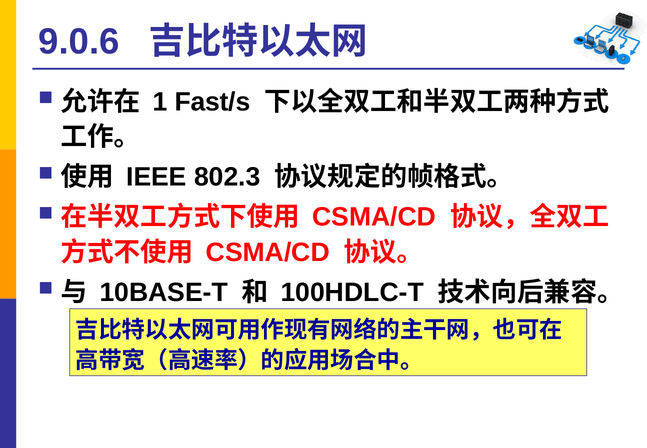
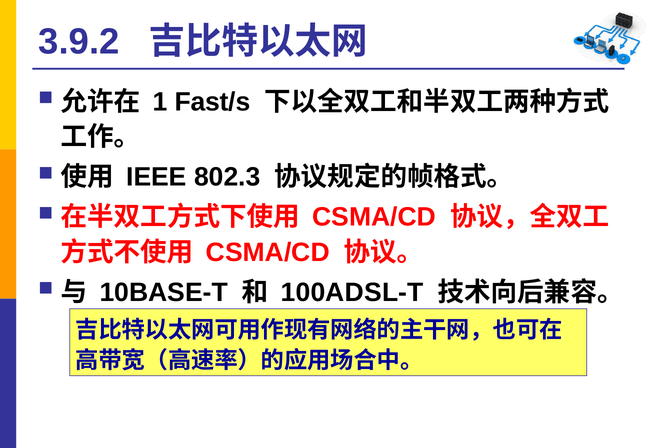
9.0.6: 9.0.6 -> 3.9.2
100HDLC-T: 100HDLC-T -> 100ADSL-T
